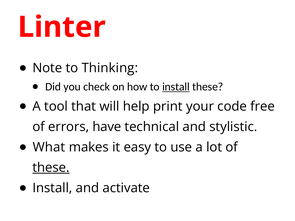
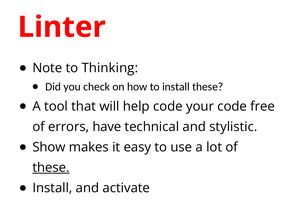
install at (176, 87) underline: present -> none
help print: print -> code
What: What -> Show
